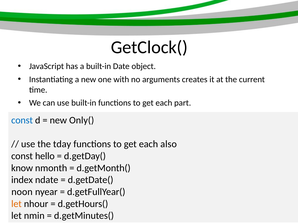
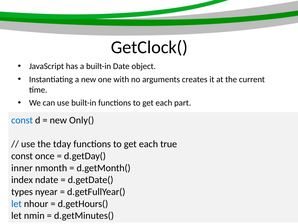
also: also -> true
hello: hello -> once
know: know -> inner
noon: noon -> types
let at (16, 203) colour: orange -> blue
